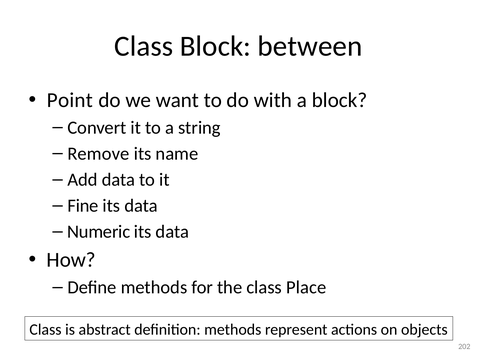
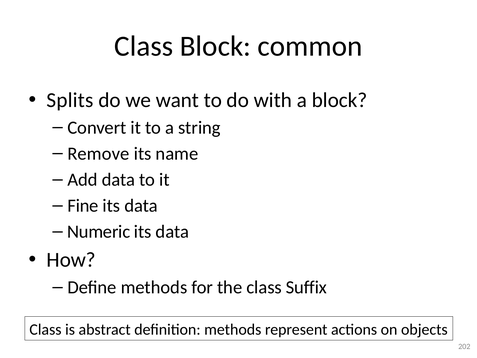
between: between -> common
Point: Point -> Splits
Place: Place -> Suffix
